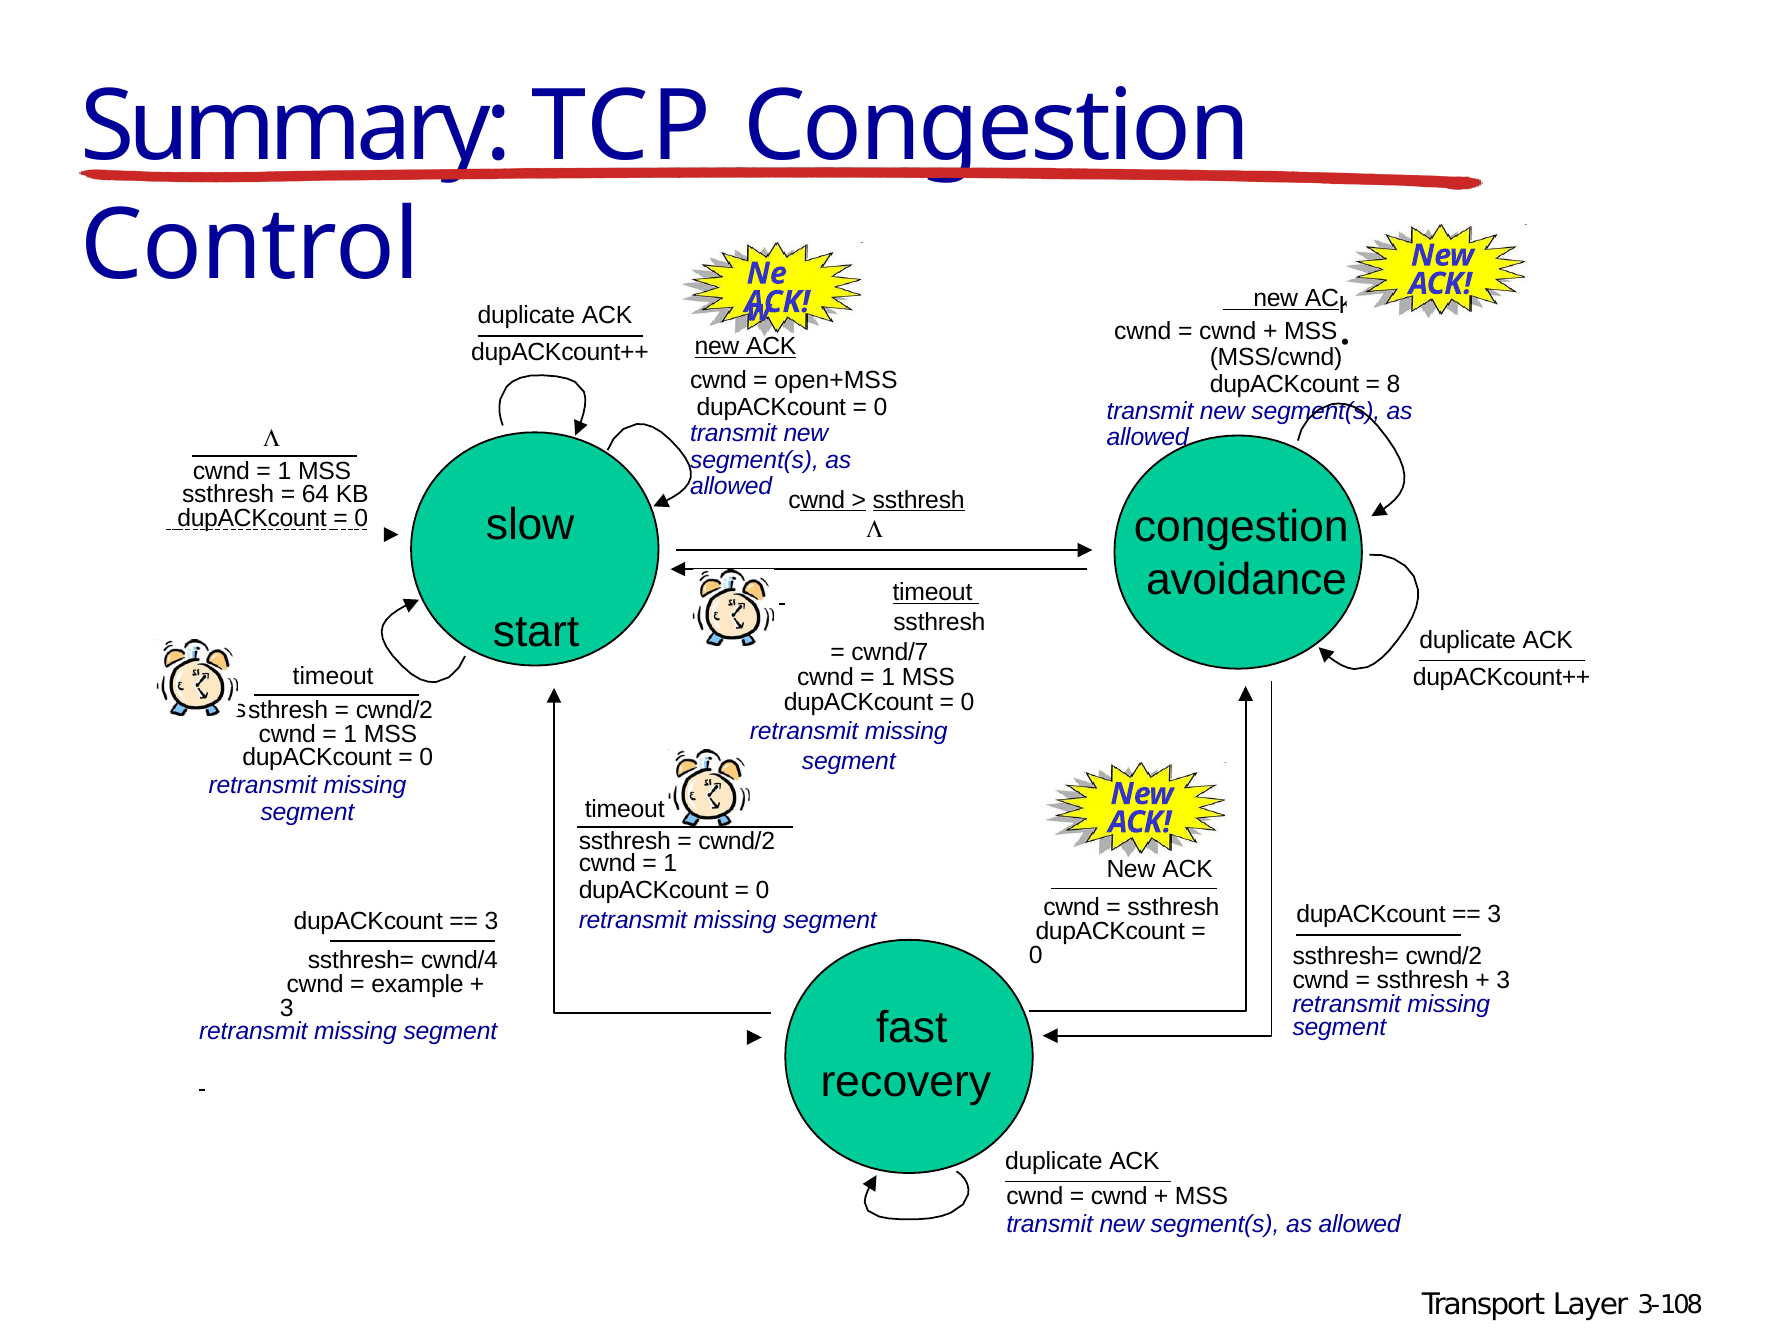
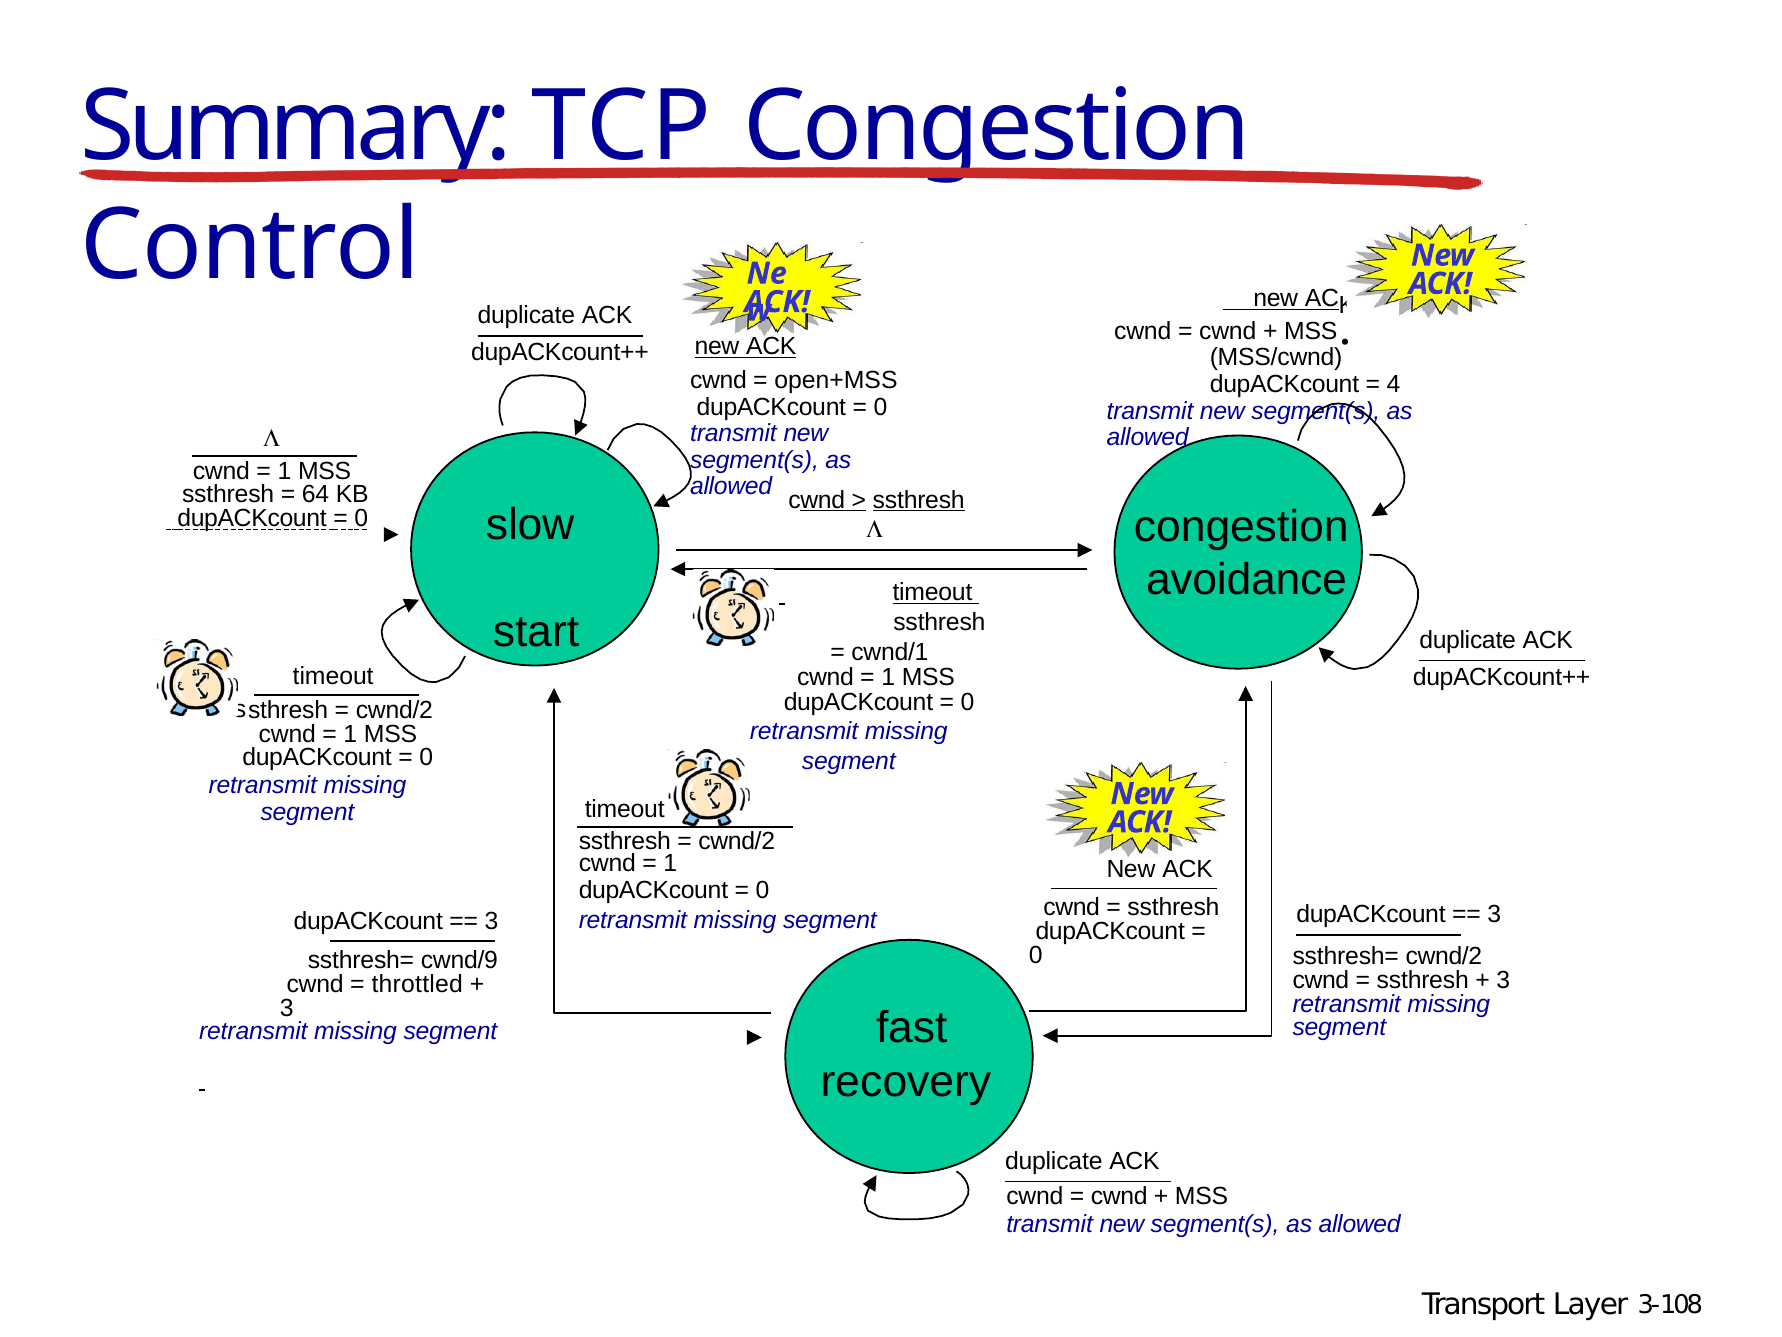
8: 8 -> 4
cwnd/7: cwnd/7 -> cwnd/1
cwnd/4: cwnd/4 -> cwnd/9
example: example -> throttled
